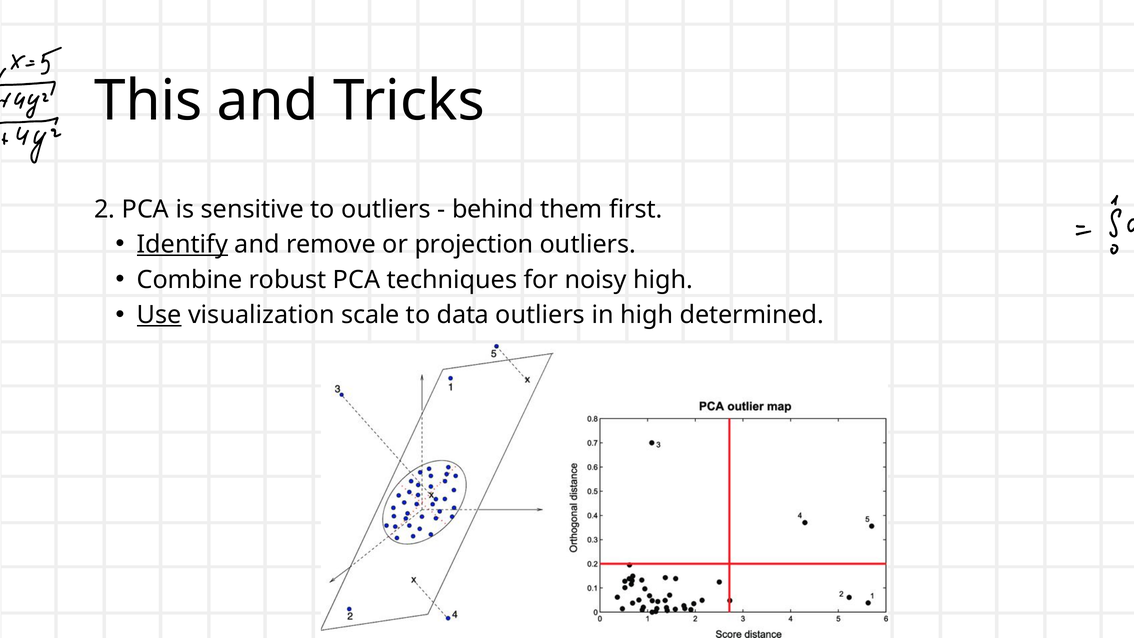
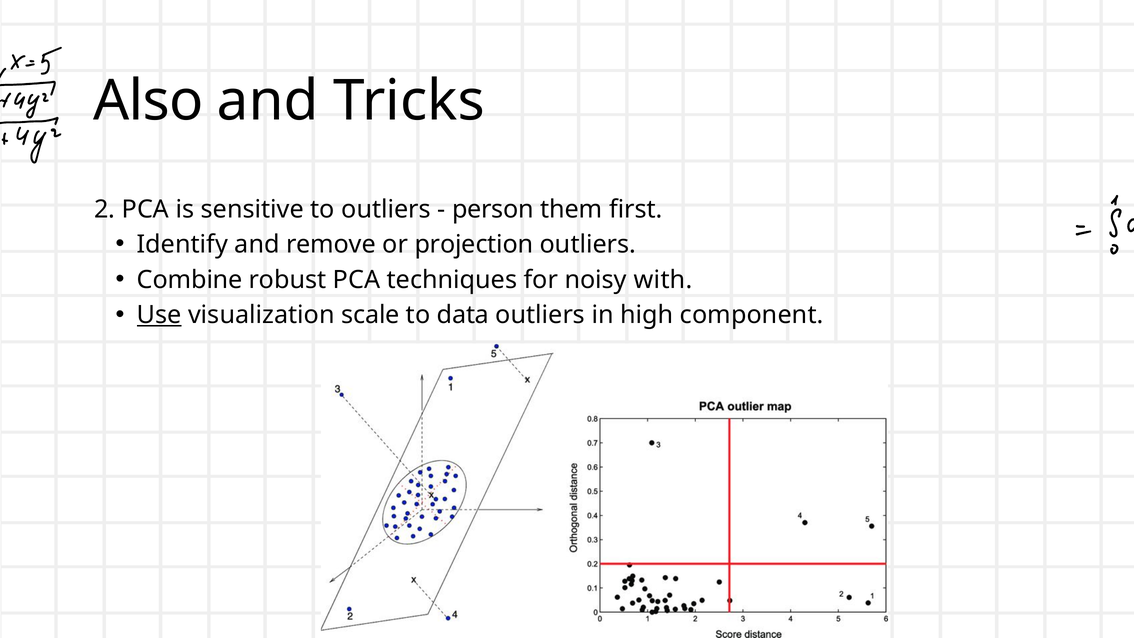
This: This -> Also
behind: behind -> person
Identify underline: present -> none
noisy high: high -> with
determined: determined -> component
